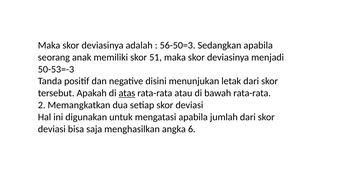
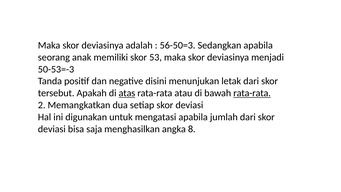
51: 51 -> 53
rata-rata at (252, 93) underline: none -> present
6: 6 -> 8
